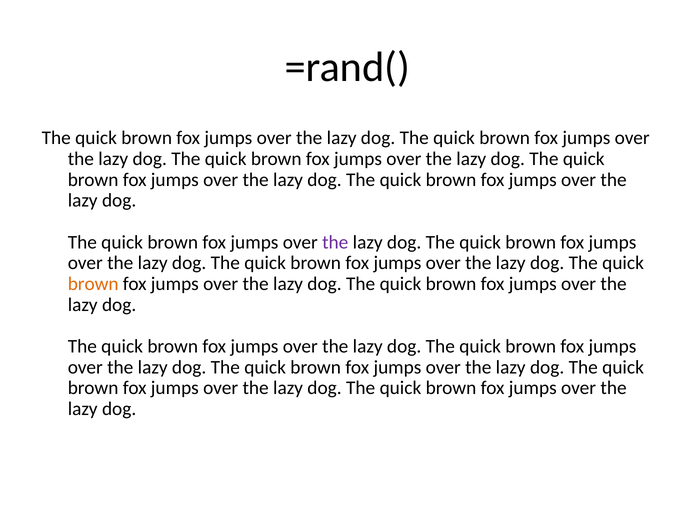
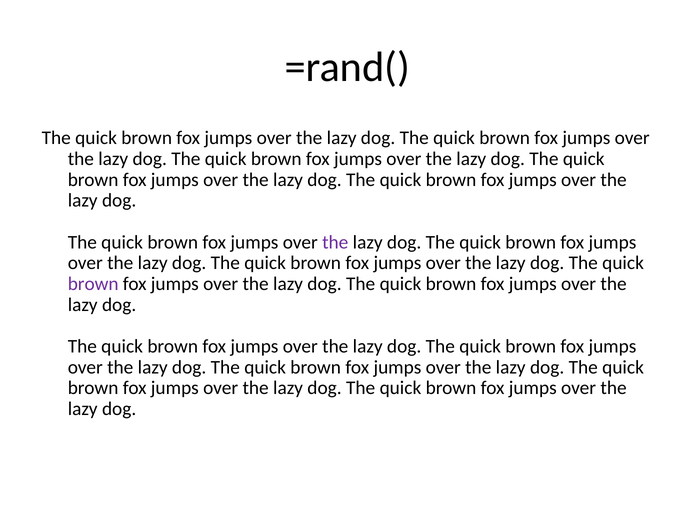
brown at (93, 284) colour: orange -> purple
